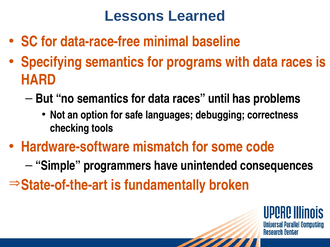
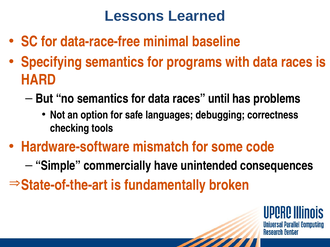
programmers: programmers -> commercially
